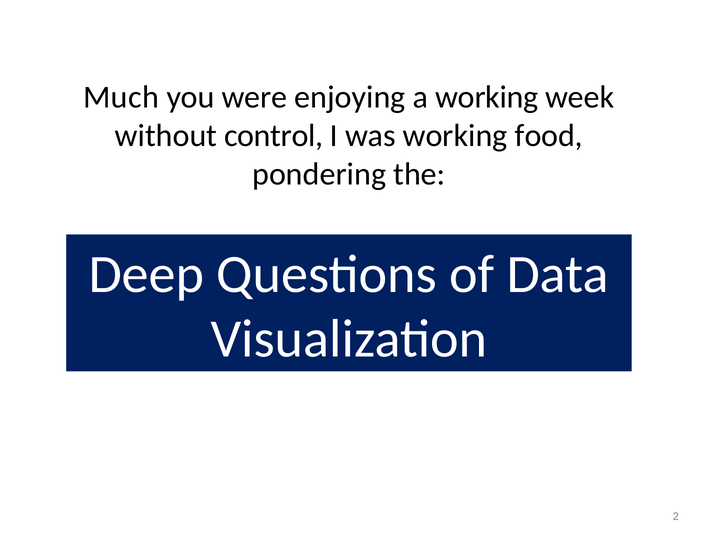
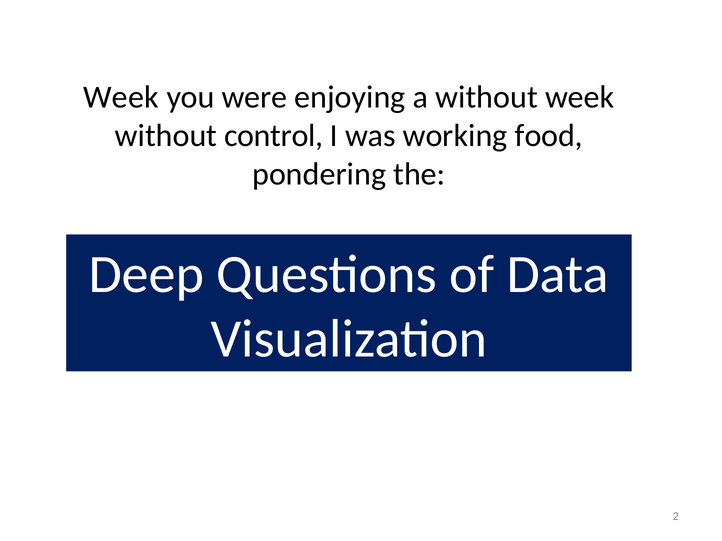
Much at (121, 97): Much -> Week
a working: working -> without
